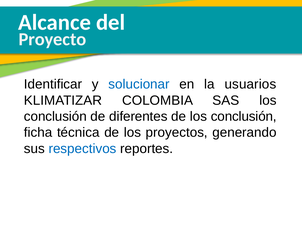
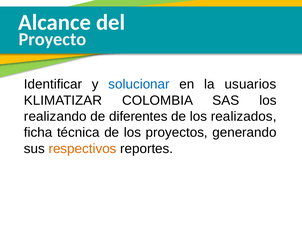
conclusión at (55, 117): conclusión -> realizando
de los conclusión: conclusión -> realizados
respectivos colour: blue -> orange
